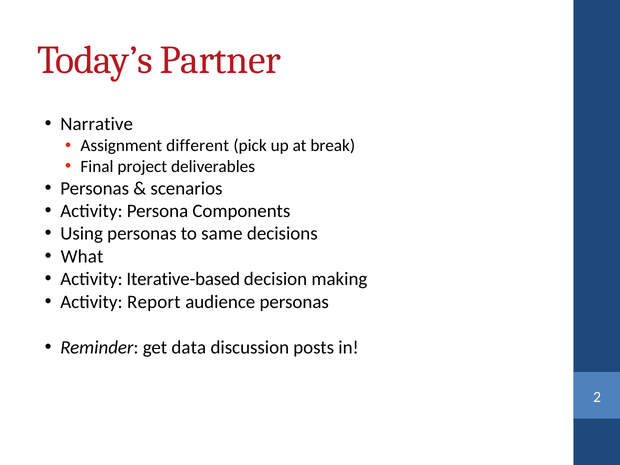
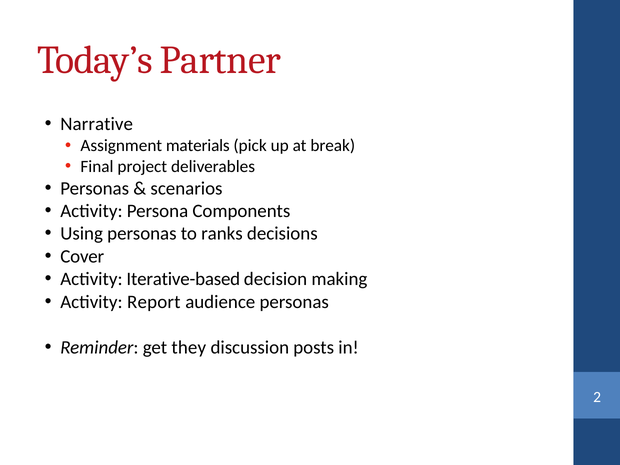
different: different -> materials
same: same -> ranks
What: What -> Cover
data: data -> they
